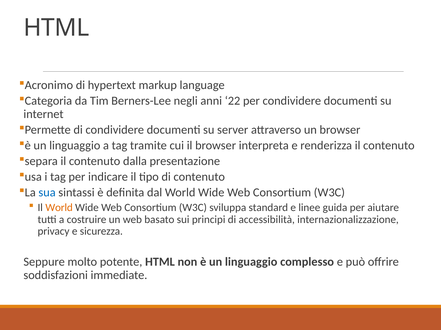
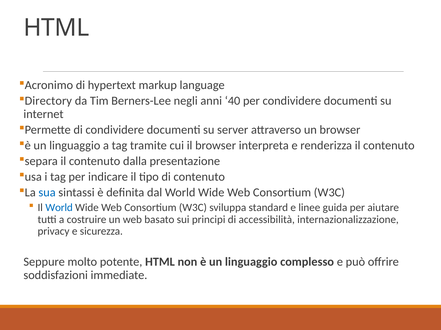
Categoria: Categoria -> Directory
22: 22 -> 40
World at (59, 208) colour: orange -> blue
